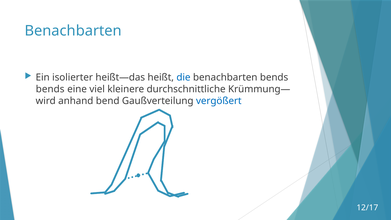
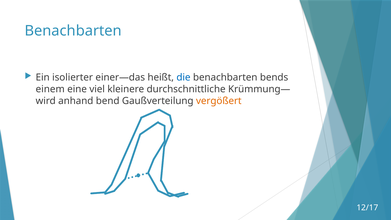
heißt—das: heißt—das -> einer—das
bends at (50, 89): bends -> einem
vergößert colour: blue -> orange
